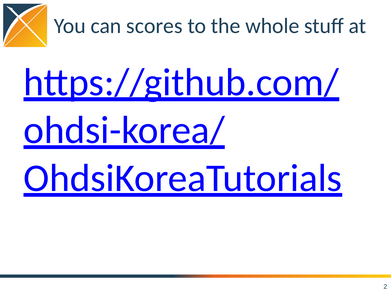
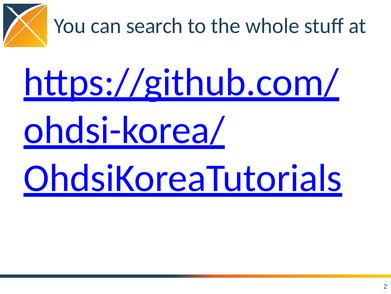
scores: scores -> search
